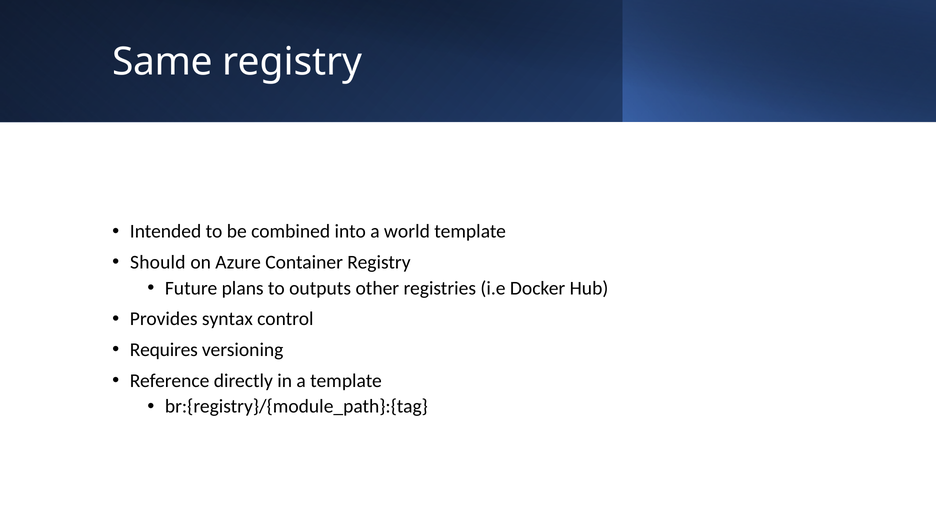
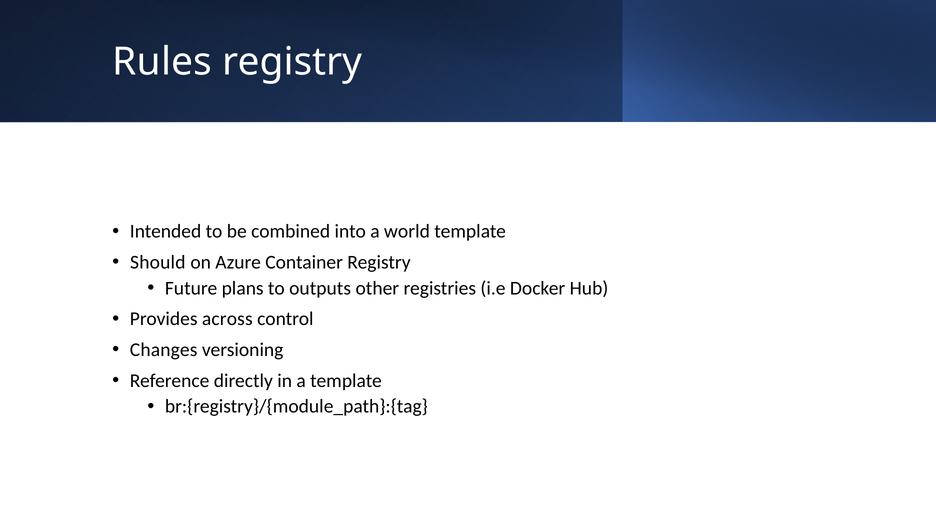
Same: Same -> Rules
syntax: syntax -> across
Requires: Requires -> Changes
